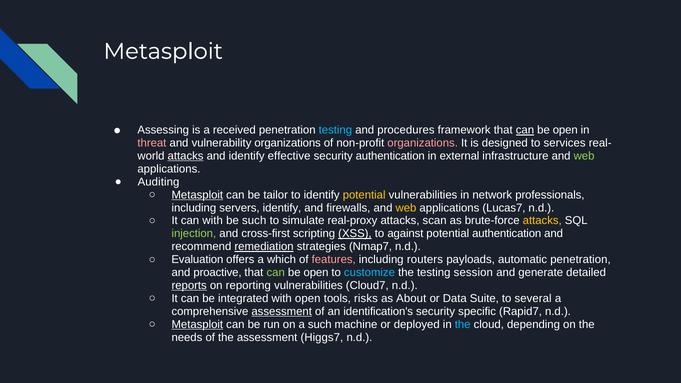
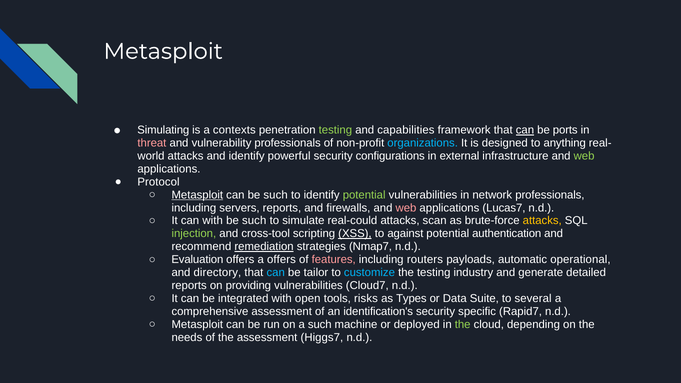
Assessing: Assessing -> Simulating
received: received -> contexts
testing at (335, 130) colour: light blue -> light green
procedures: procedures -> capabilities
open at (565, 130): open -> ports
vulnerability organizations: organizations -> professionals
organizations at (423, 143) colour: pink -> light blue
services: services -> anything
attacks at (186, 156) underline: present -> none
effective: effective -> powerful
security authentication: authentication -> configurations
Auditing: Auditing -> Protocol
can be tailor: tailor -> such
potential at (364, 195) colour: yellow -> light green
servers identify: identify -> reports
web at (406, 208) colour: yellow -> pink
real-proxy: real-proxy -> real-could
cross-first: cross-first -> cross-tool
a which: which -> offers
automatic penetration: penetration -> operational
proactive: proactive -> directory
can at (276, 273) colour: light green -> light blue
open at (316, 273): open -> tailor
session: session -> industry
reports at (189, 286) underline: present -> none
reporting: reporting -> providing
About: About -> Types
assessment at (282, 311) underline: present -> none
Metasploit at (197, 324) underline: present -> none
the at (463, 324) colour: light blue -> light green
